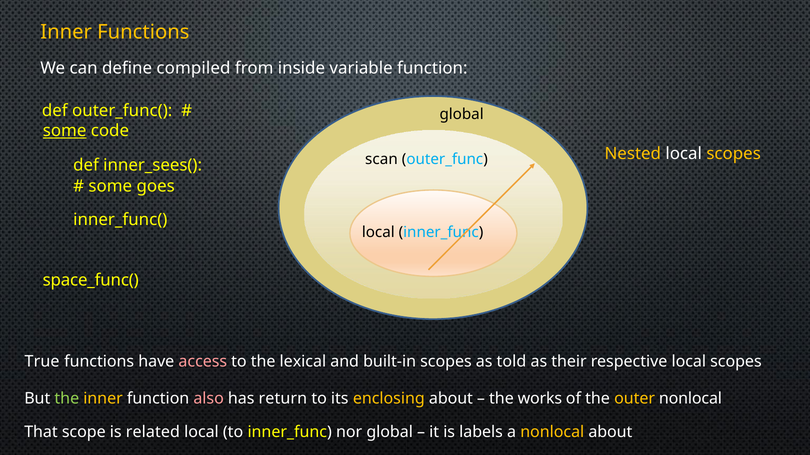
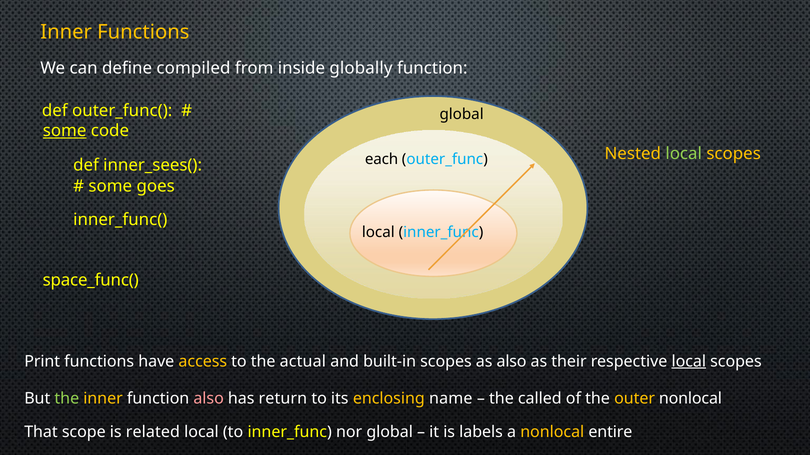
variable: variable -> globally
local at (684, 154) colour: white -> light green
scan: scan -> each
True: True -> Print
access colour: pink -> yellow
lexical: lexical -> actual
as told: told -> also
local at (689, 362) underline: none -> present
enclosing about: about -> name
works: works -> called
nonlocal about: about -> entire
